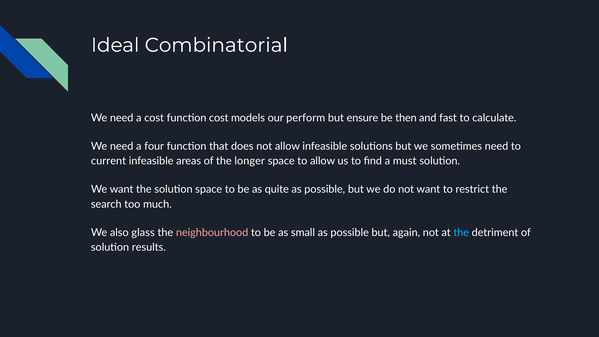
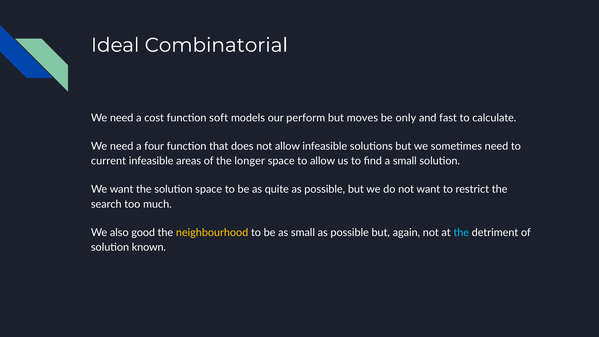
function cost: cost -> soft
ensure: ensure -> moves
then: then -> only
a must: must -> small
glass: glass -> good
neighbourhood colour: pink -> yellow
results: results -> known
